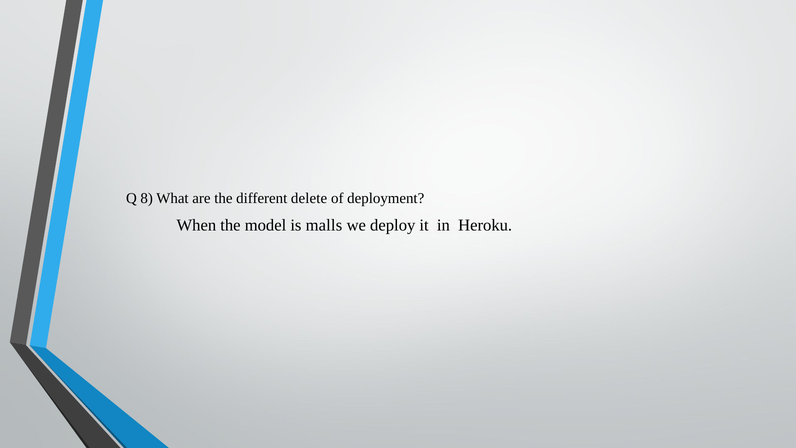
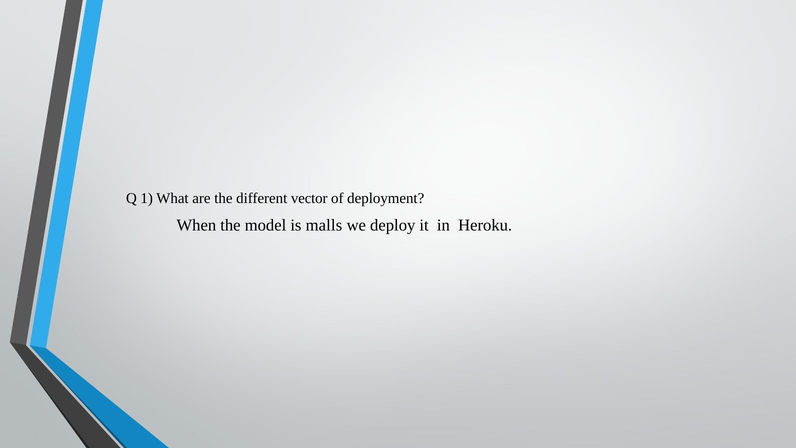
8: 8 -> 1
delete: delete -> vector
